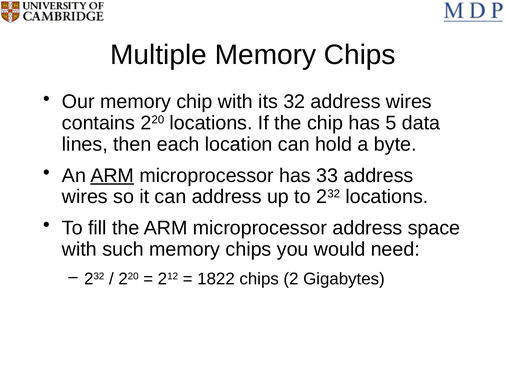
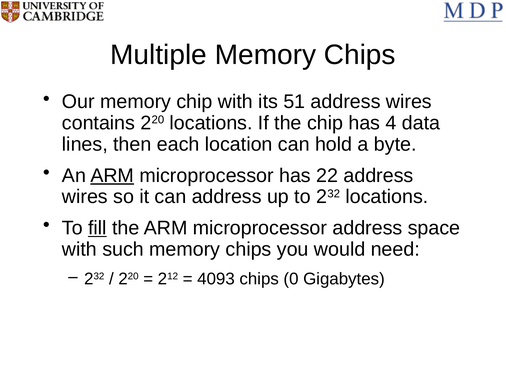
32: 32 -> 51
5: 5 -> 4
33: 33 -> 22
fill underline: none -> present
1822: 1822 -> 4093
2: 2 -> 0
